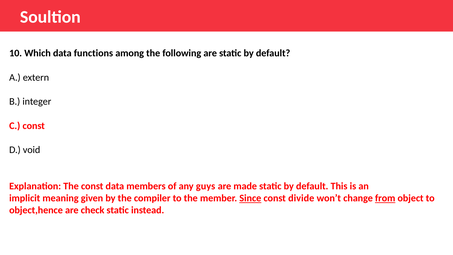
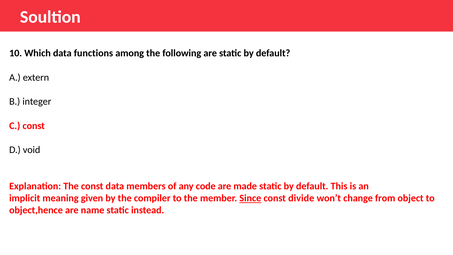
guys: guys -> code
from underline: present -> none
check: check -> name
